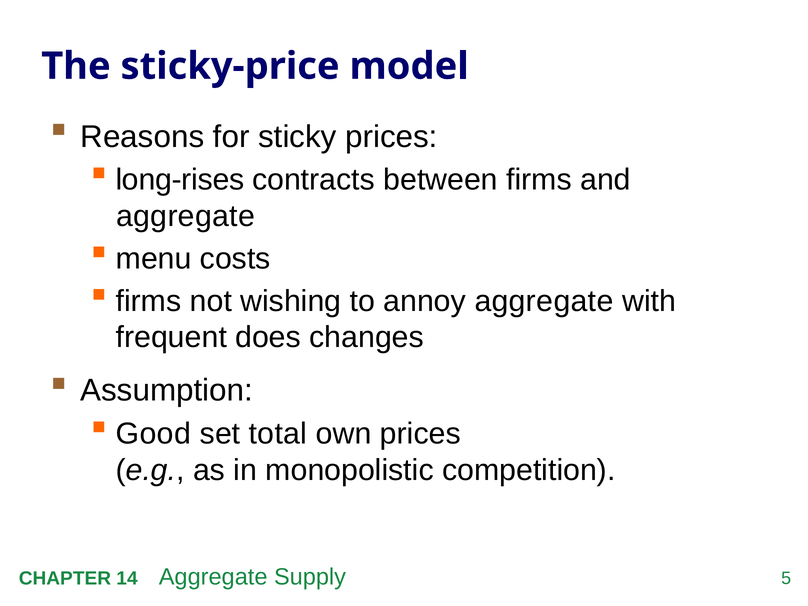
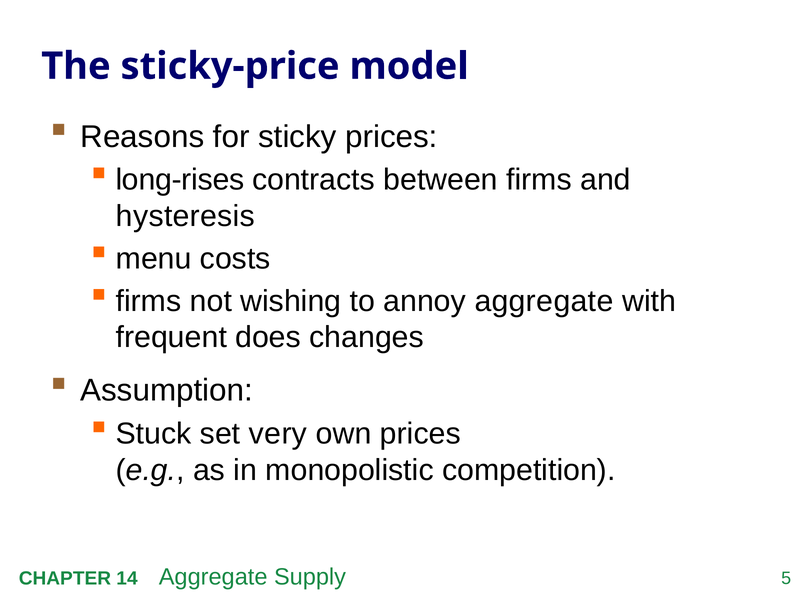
aggregate at (186, 216): aggregate -> hysteresis
Good: Good -> Stuck
total: total -> very
